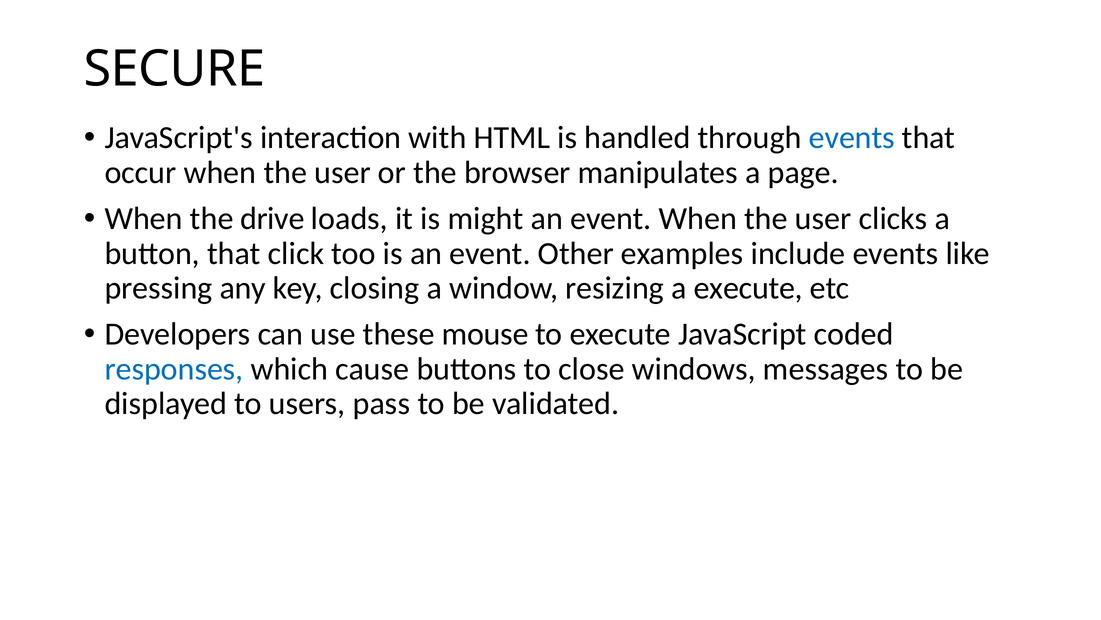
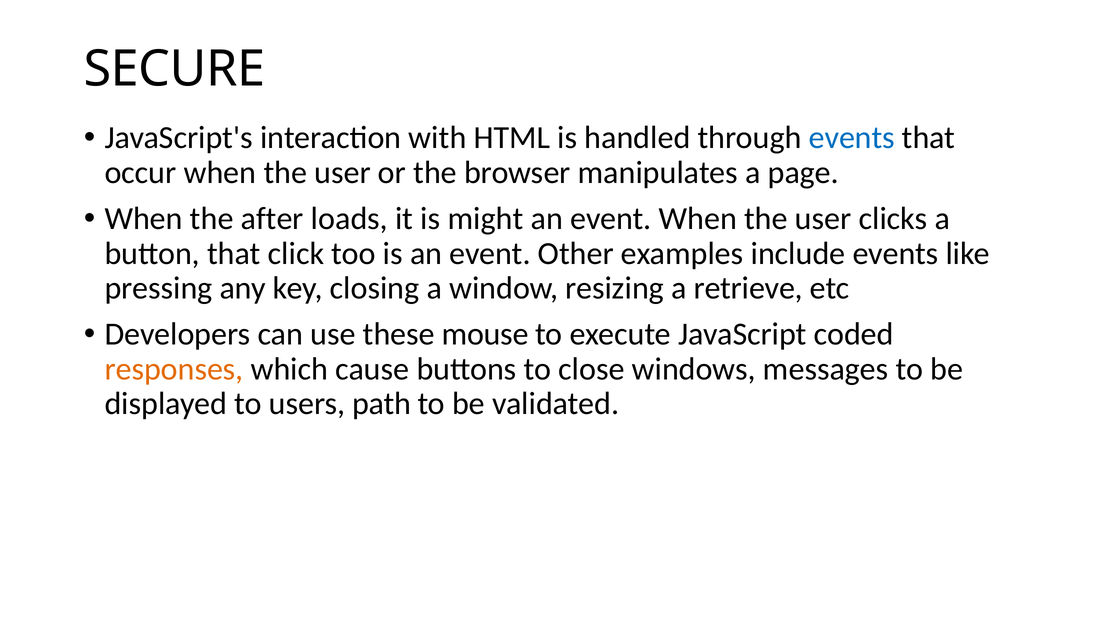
drive: drive -> after
a execute: execute -> retrieve
responses colour: blue -> orange
pass: pass -> path
